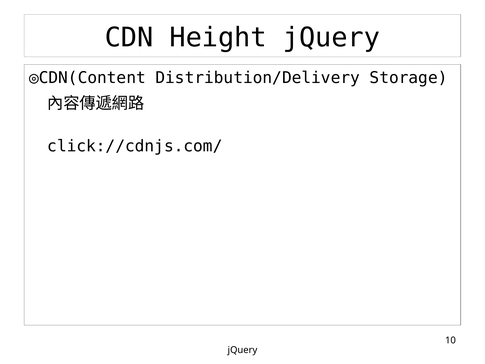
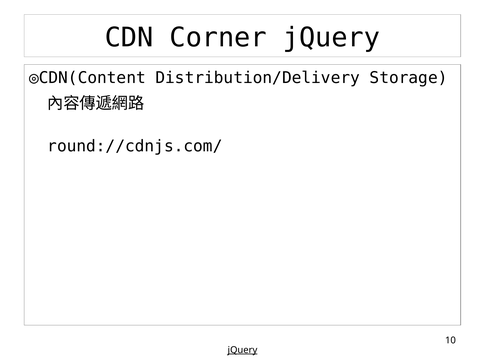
Height: Height -> Corner
click://cdnjs.com/: click://cdnjs.com/ -> round://cdnjs.com/
jQuery at (242, 350) underline: none -> present
